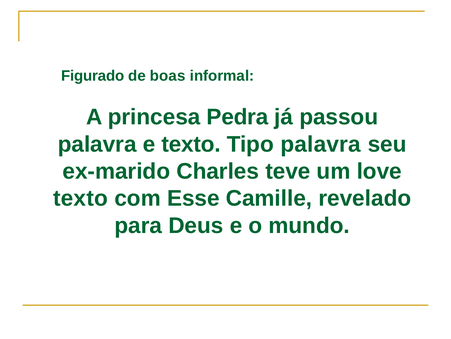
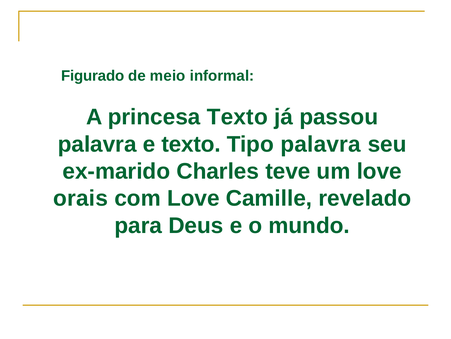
boas: boas -> meio
princesa Pedra: Pedra -> Texto
texto at (81, 198): texto -> orais
com Esse: Esse -> Love
